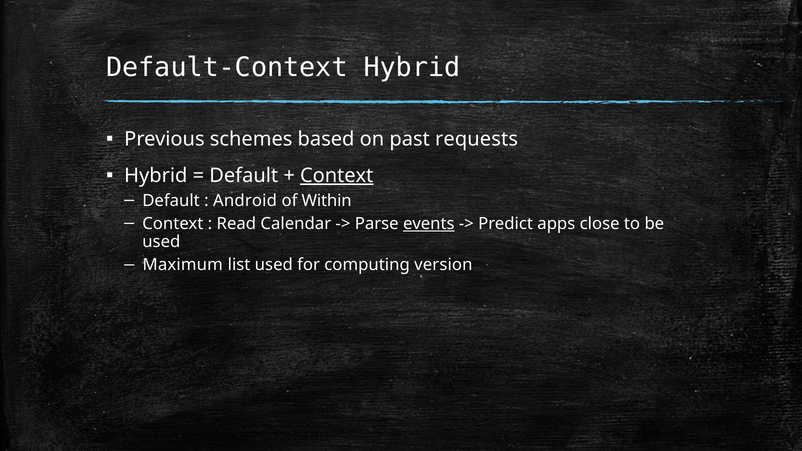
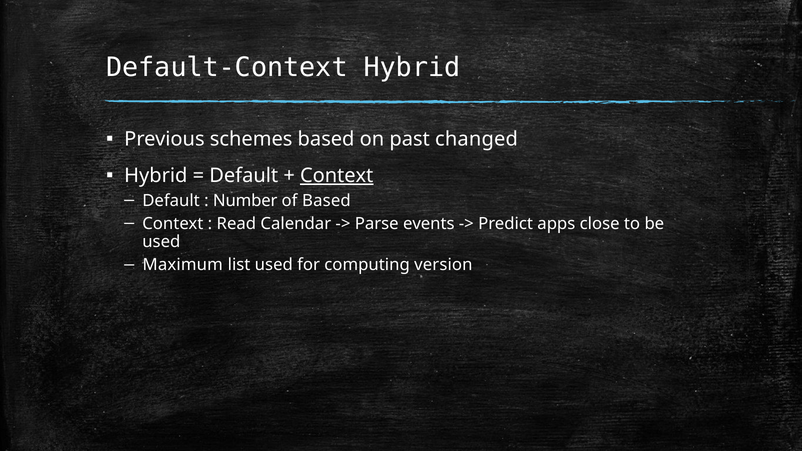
requests: requests -> changed
Android: Android -> Number
of Within: Within -> Based
events underline: present -> none
